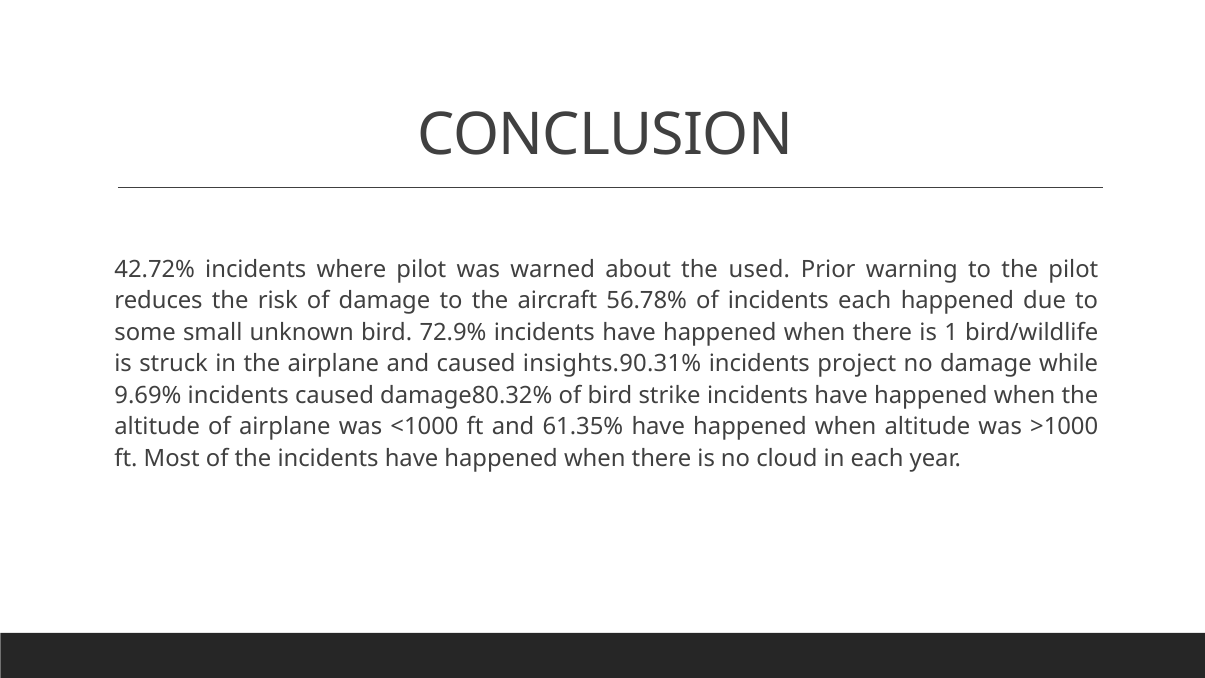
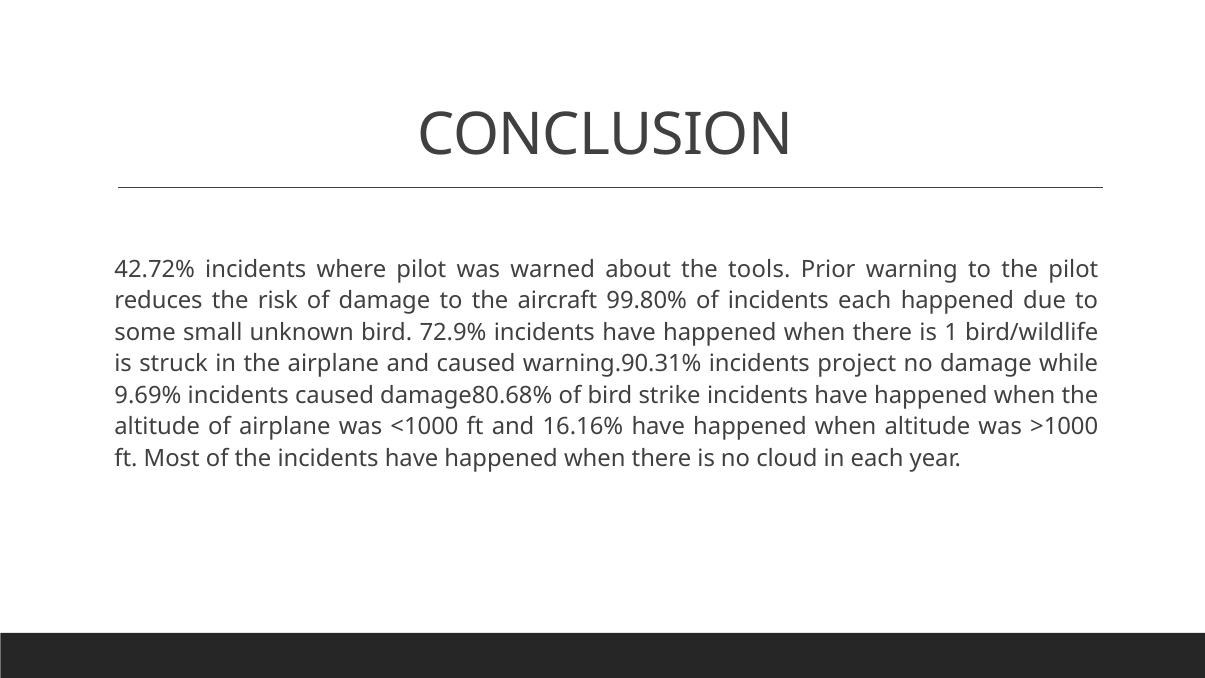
used: used -> tools
56.78%: 56.78% -> 99.80%
insights.90.31%: insights.90.31% -> warning.90.31%
damage80.32%: damage80.32% -> damage80.68%
61.35%: 61.35% -> 16.16%
